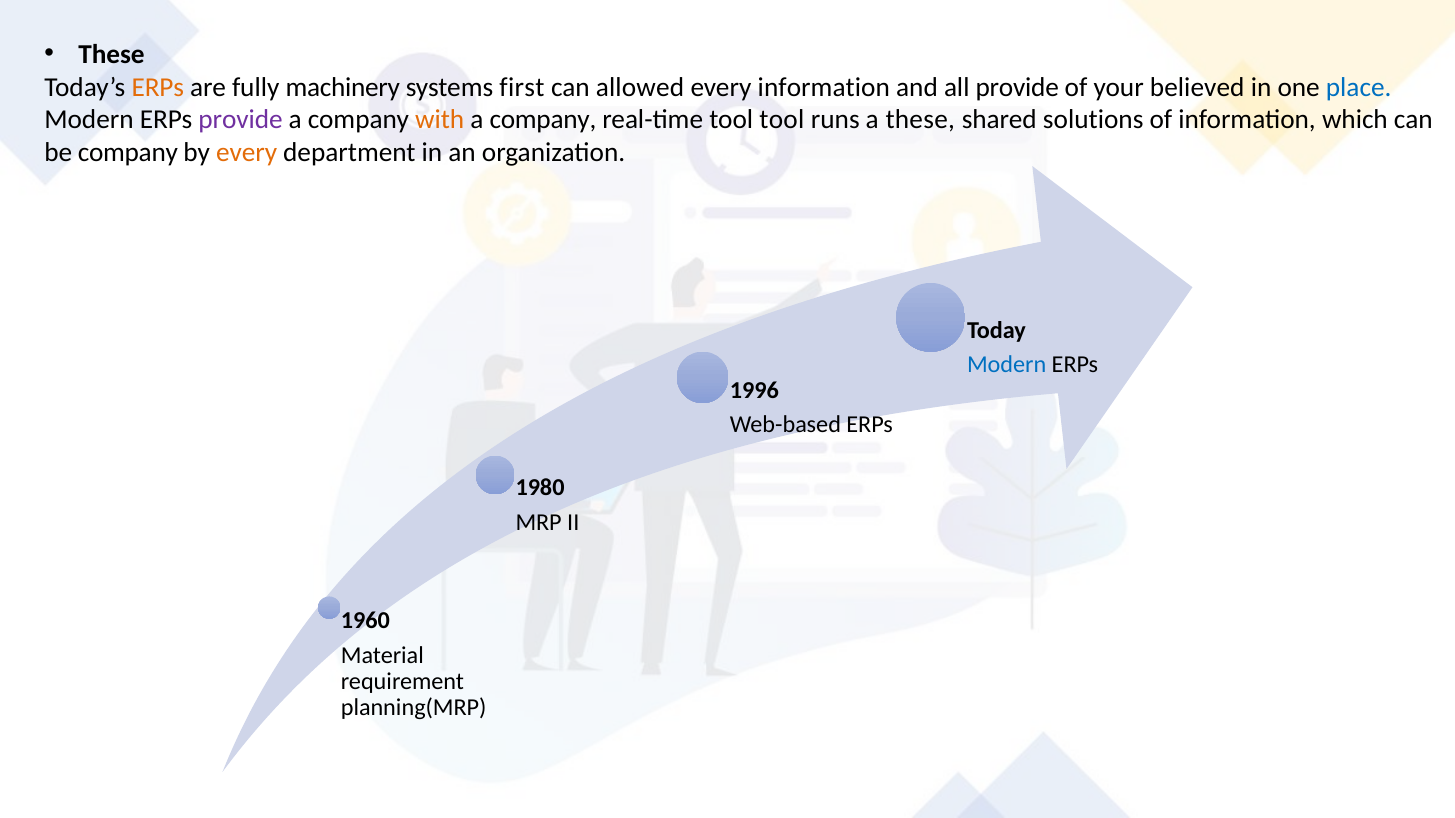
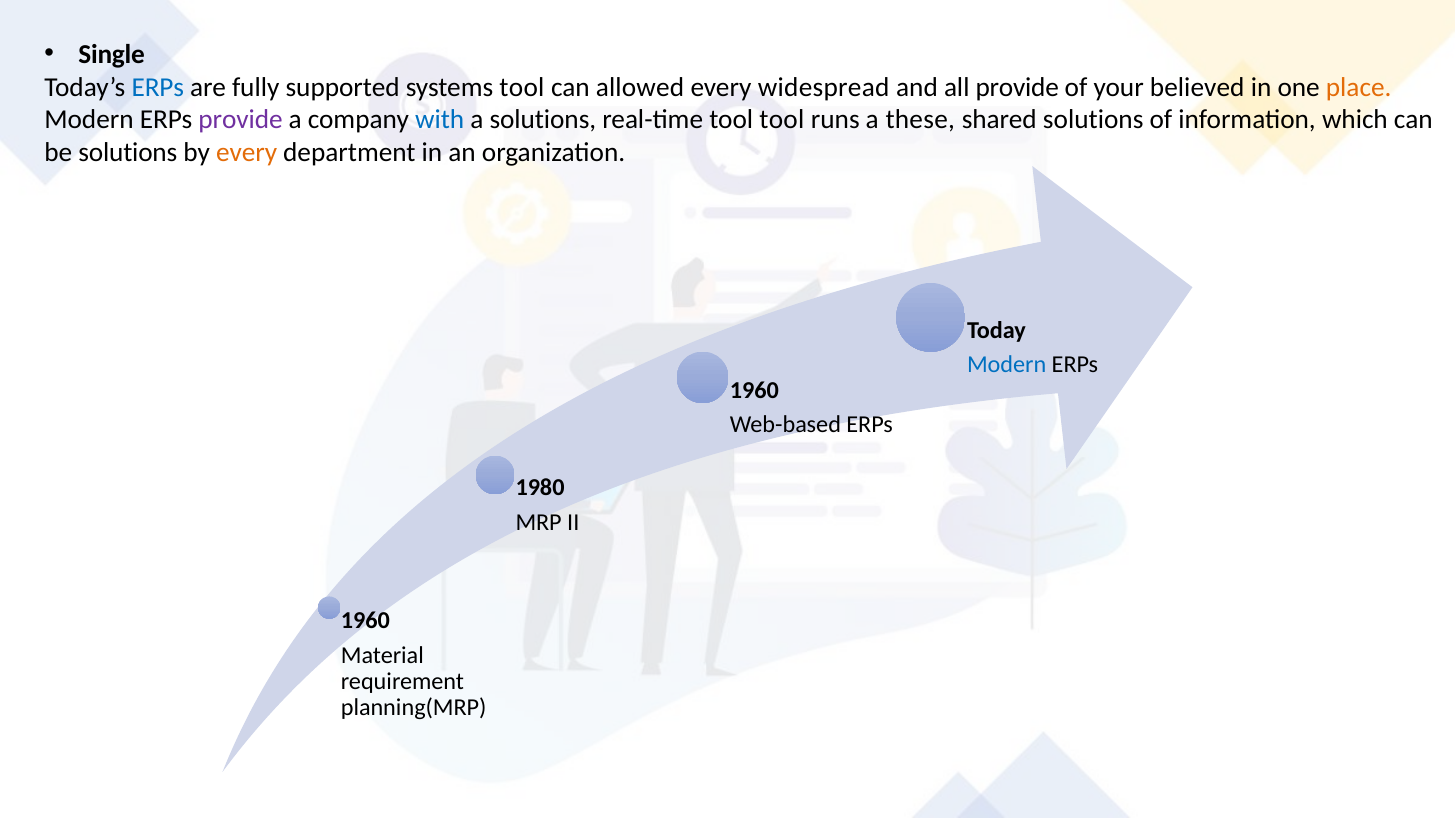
These at (112, 54): These -> Single
ERPs at (158, 87) colour: orange -> blue
machinery: machinery -> supported
systems first: first -> tool
every information: information -> widespread
place colour: blue -> orange
with colour: orange -> blue
company at (543, 120): company -> solutions
be company: company -> solutions
1996 at (754, 390): 1996 -> 1960
